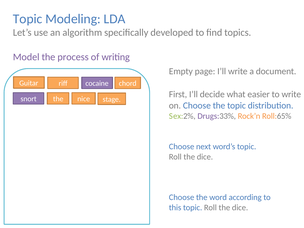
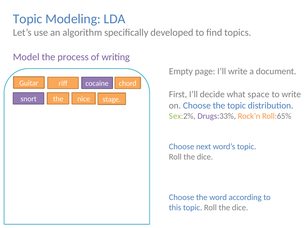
easier: easier -> space
